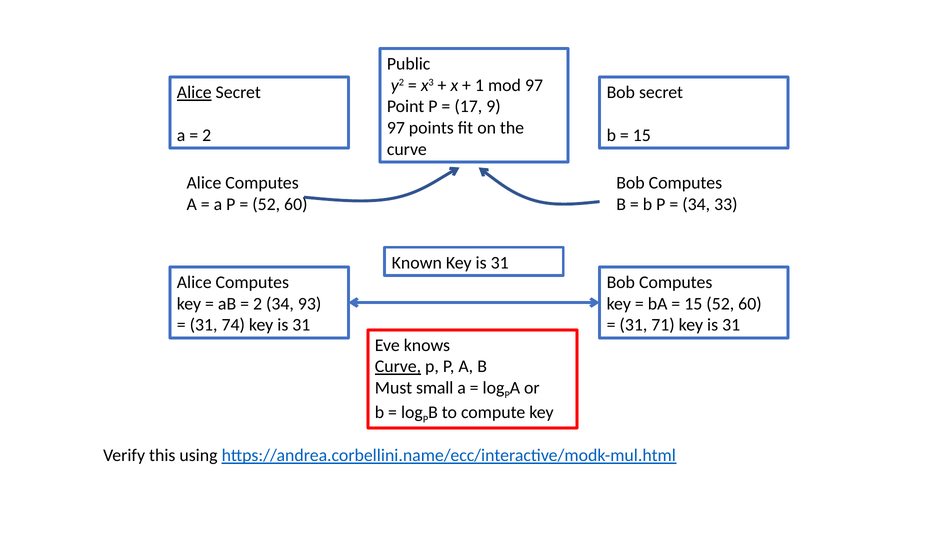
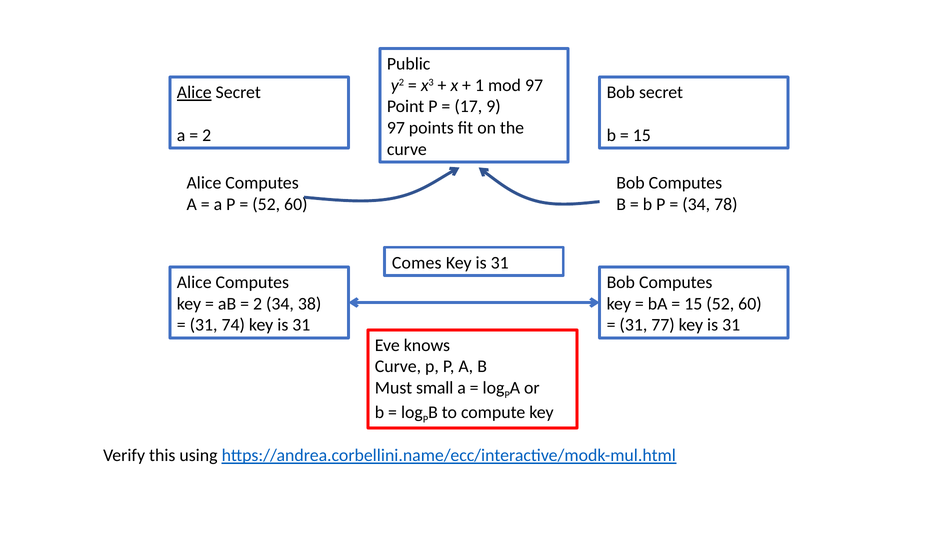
33: 33 -> 78
Known: Known -> Comes
93: 93 -> 38
71: 71 -> 77
Curve at (398, 367) underline: present -> none
